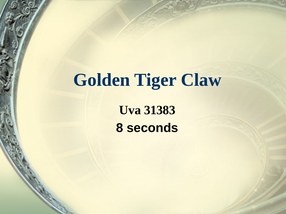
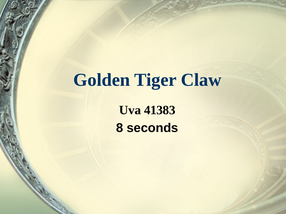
31383: 31383 -> 41383
